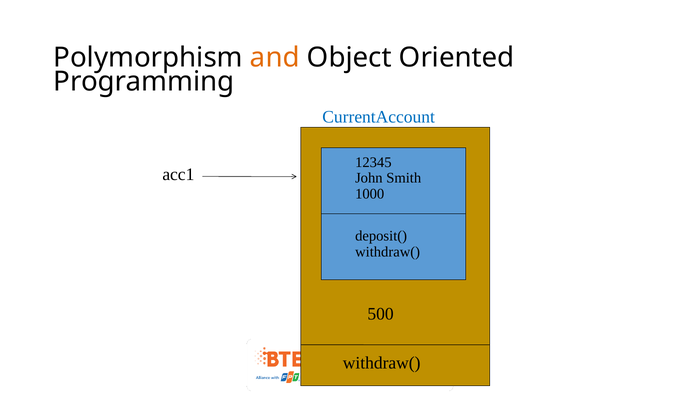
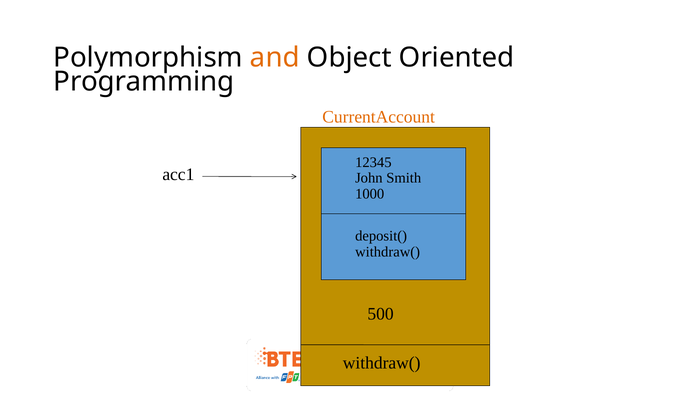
CurrentAccount colour: blue -> orange
